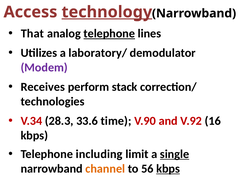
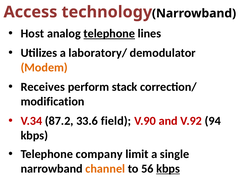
technology underline: present -> none
That: That -> Host
Modem colour: purple -> orange
technologies: technologies -> modification
28.3: 28.3 -> 87.2
time: time -> field
16: 16 -> 94
including: including -> company
single underline: present -> none
